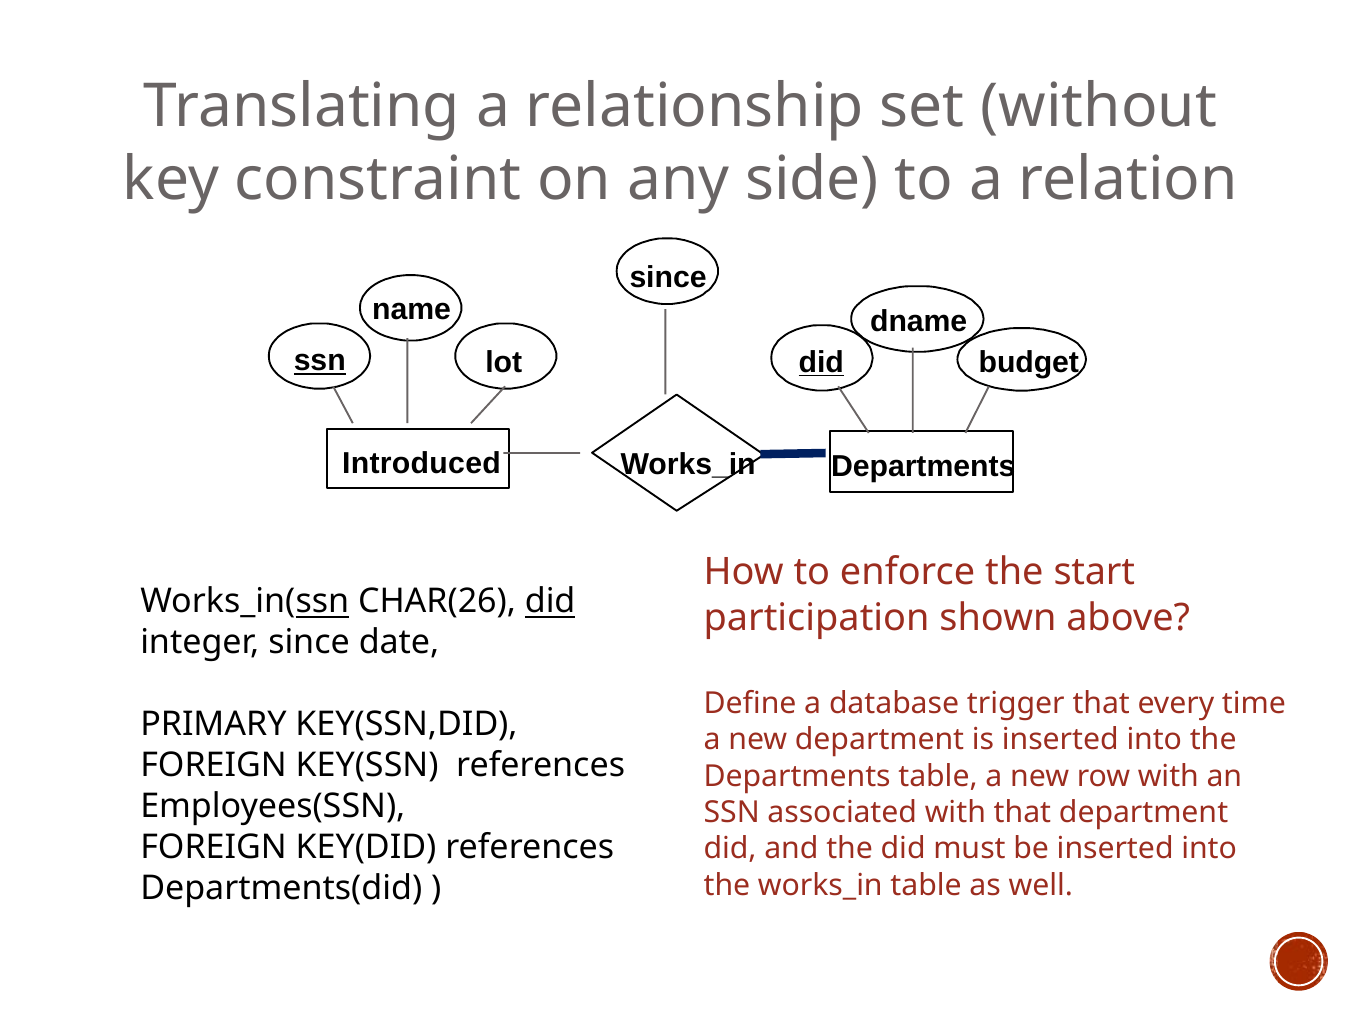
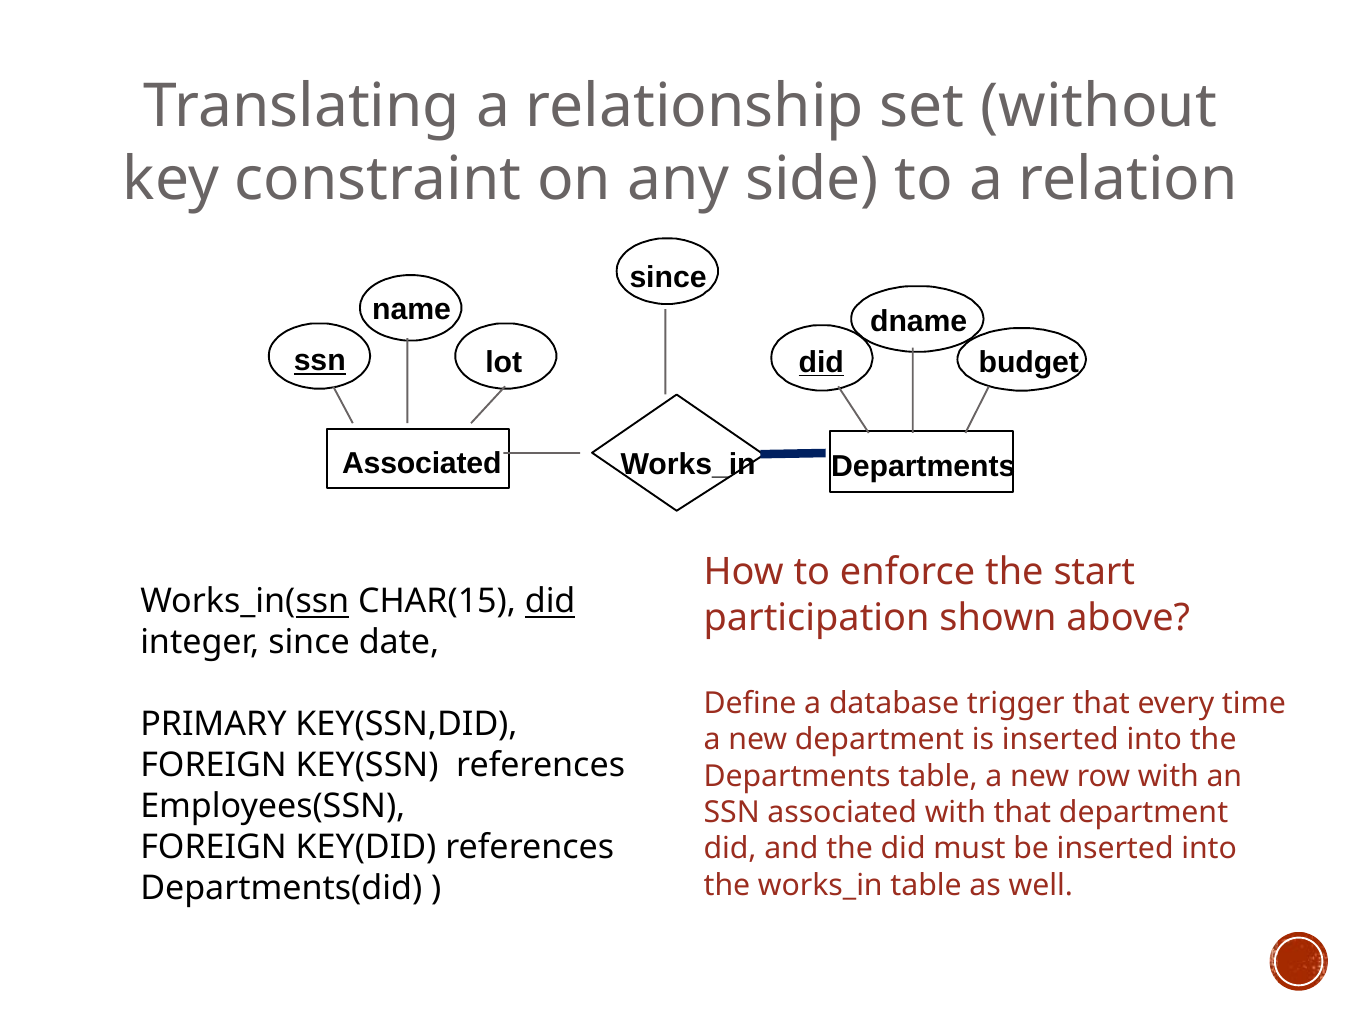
Introduced at (422, 463): Introduced -> Associated
CHAR(26: CHAR(26 -> CHAR(15
